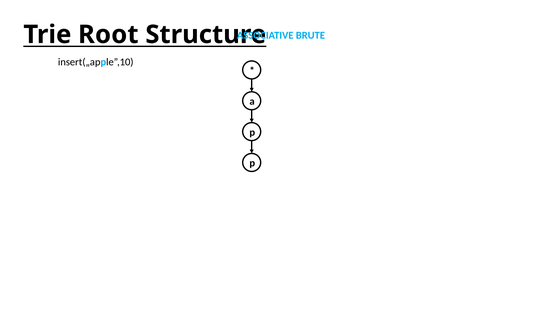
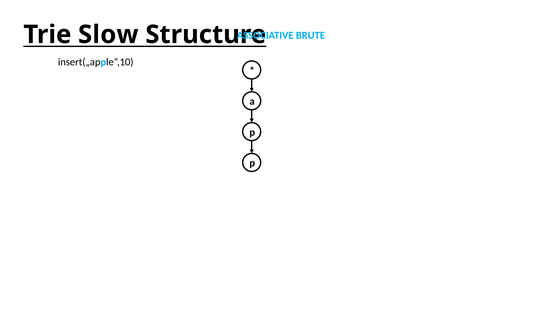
Root: Root -> Slow
